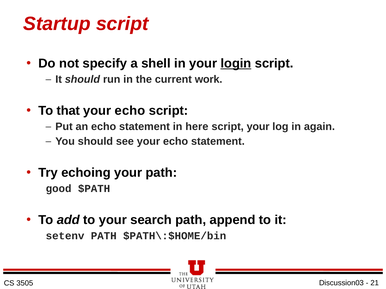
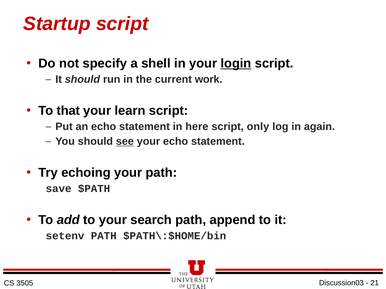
echo at (130, 111): echo -> learn
script your: your -> only
see underline: none -> present
good: good -> save
